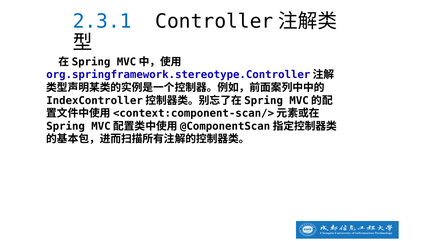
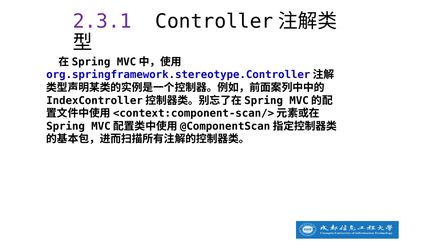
2.3.1 colour: blue -> purple
